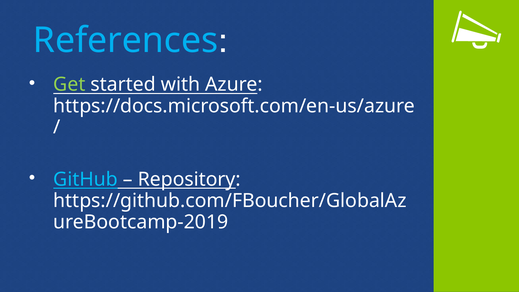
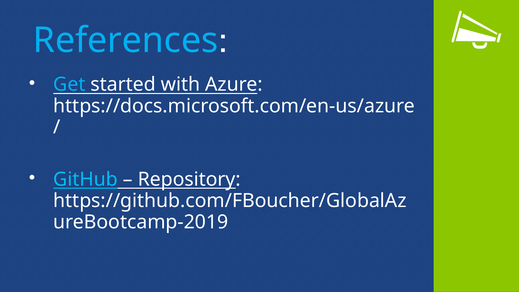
Get colour: light green -> light blue
